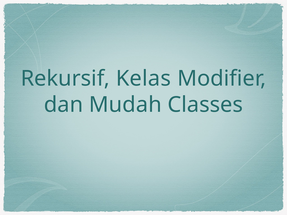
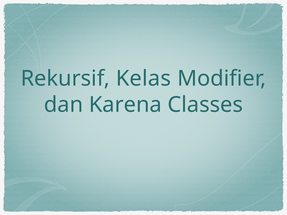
Mudah: Mudah -> Karena
